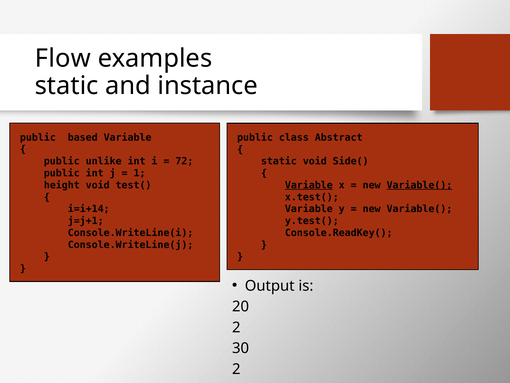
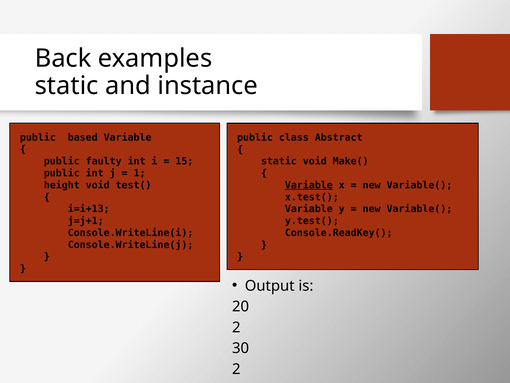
Flow: Flow -> Back
unlike: unlike -> faulty
72: 72 -> 15
Side(: Side( -> Make(
Variable( at (419, 185) underline: present -> none
i=i+14: i=i+14 -> i=i+13
